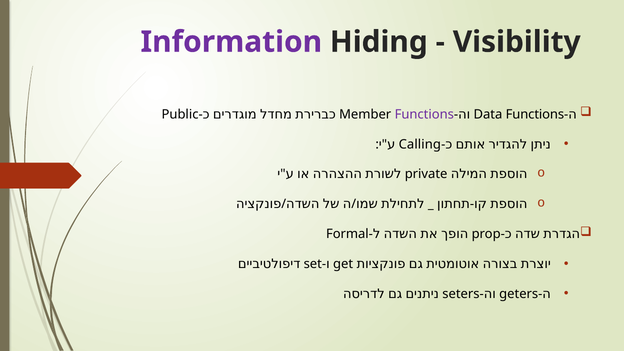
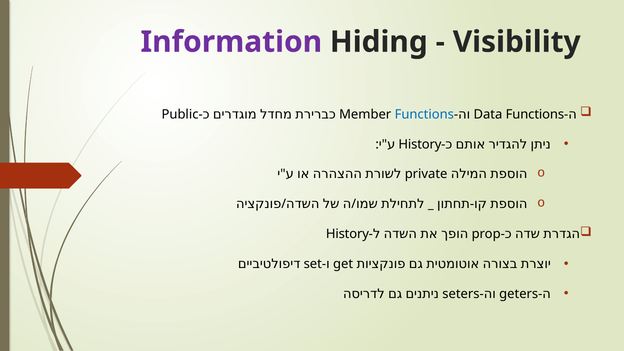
Functions at (424, 114) colour: purple -> blue
Calling at (420, 144): Calling -> History
Formal at (347, 234): Formal -> History
